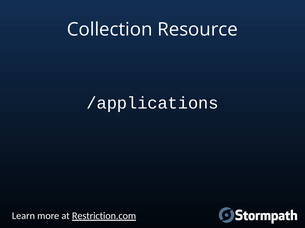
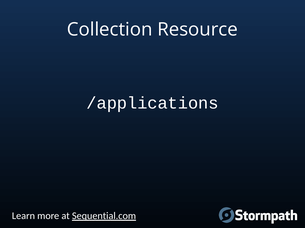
Restriction.com: Restriction.com -> Sequential.com
